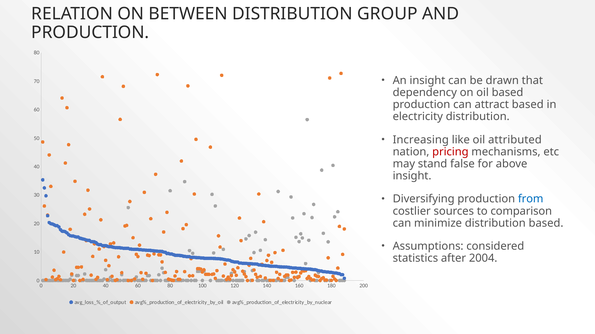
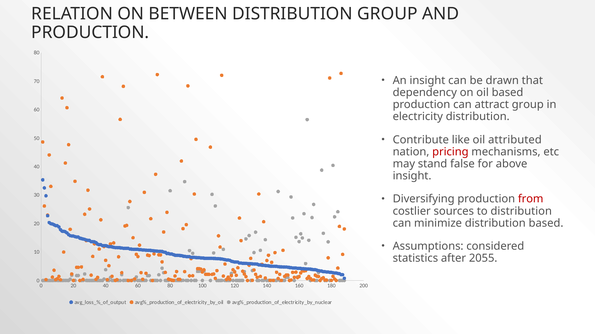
attract based: based -> group
Increasing: Increasing -> Contribute
from colour: blue -> red
to comparison: comparison -> distribution
2004: 2004 -> 2055
